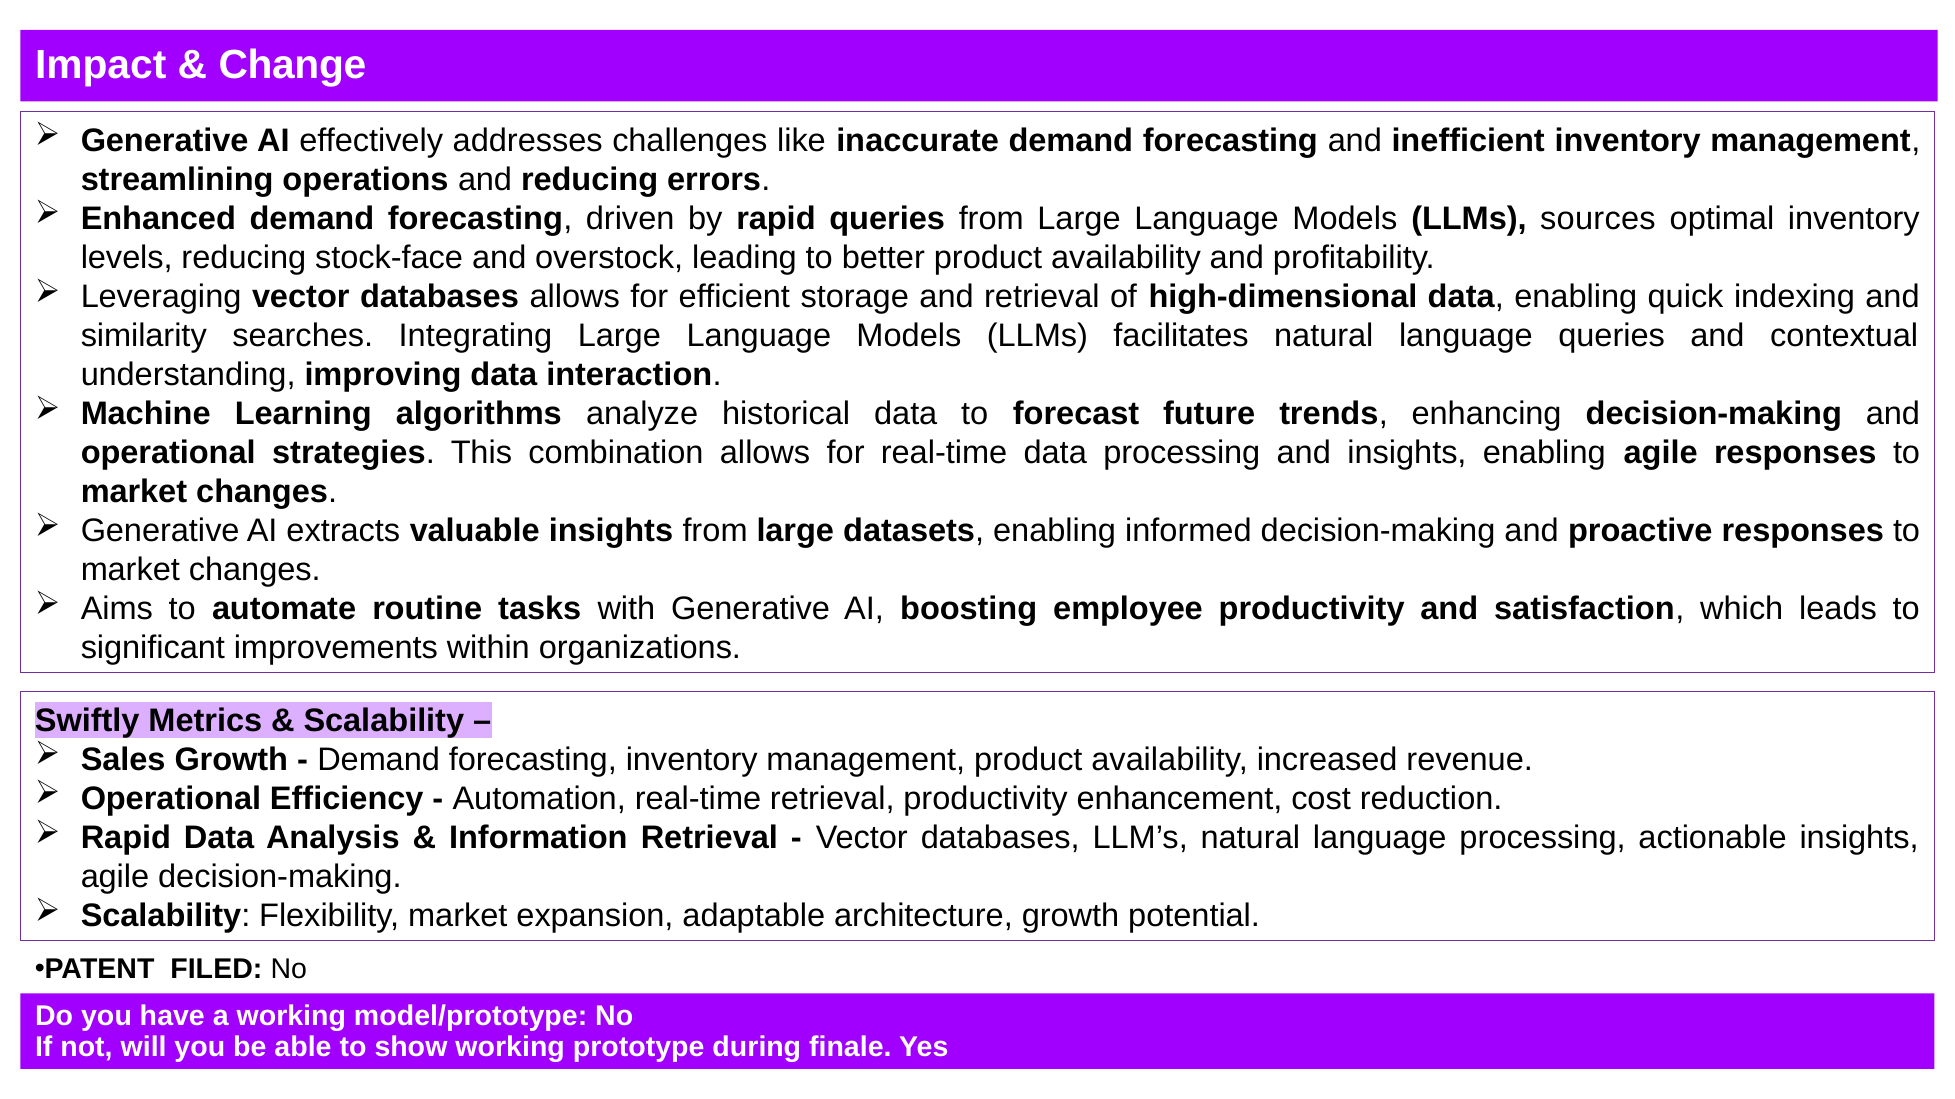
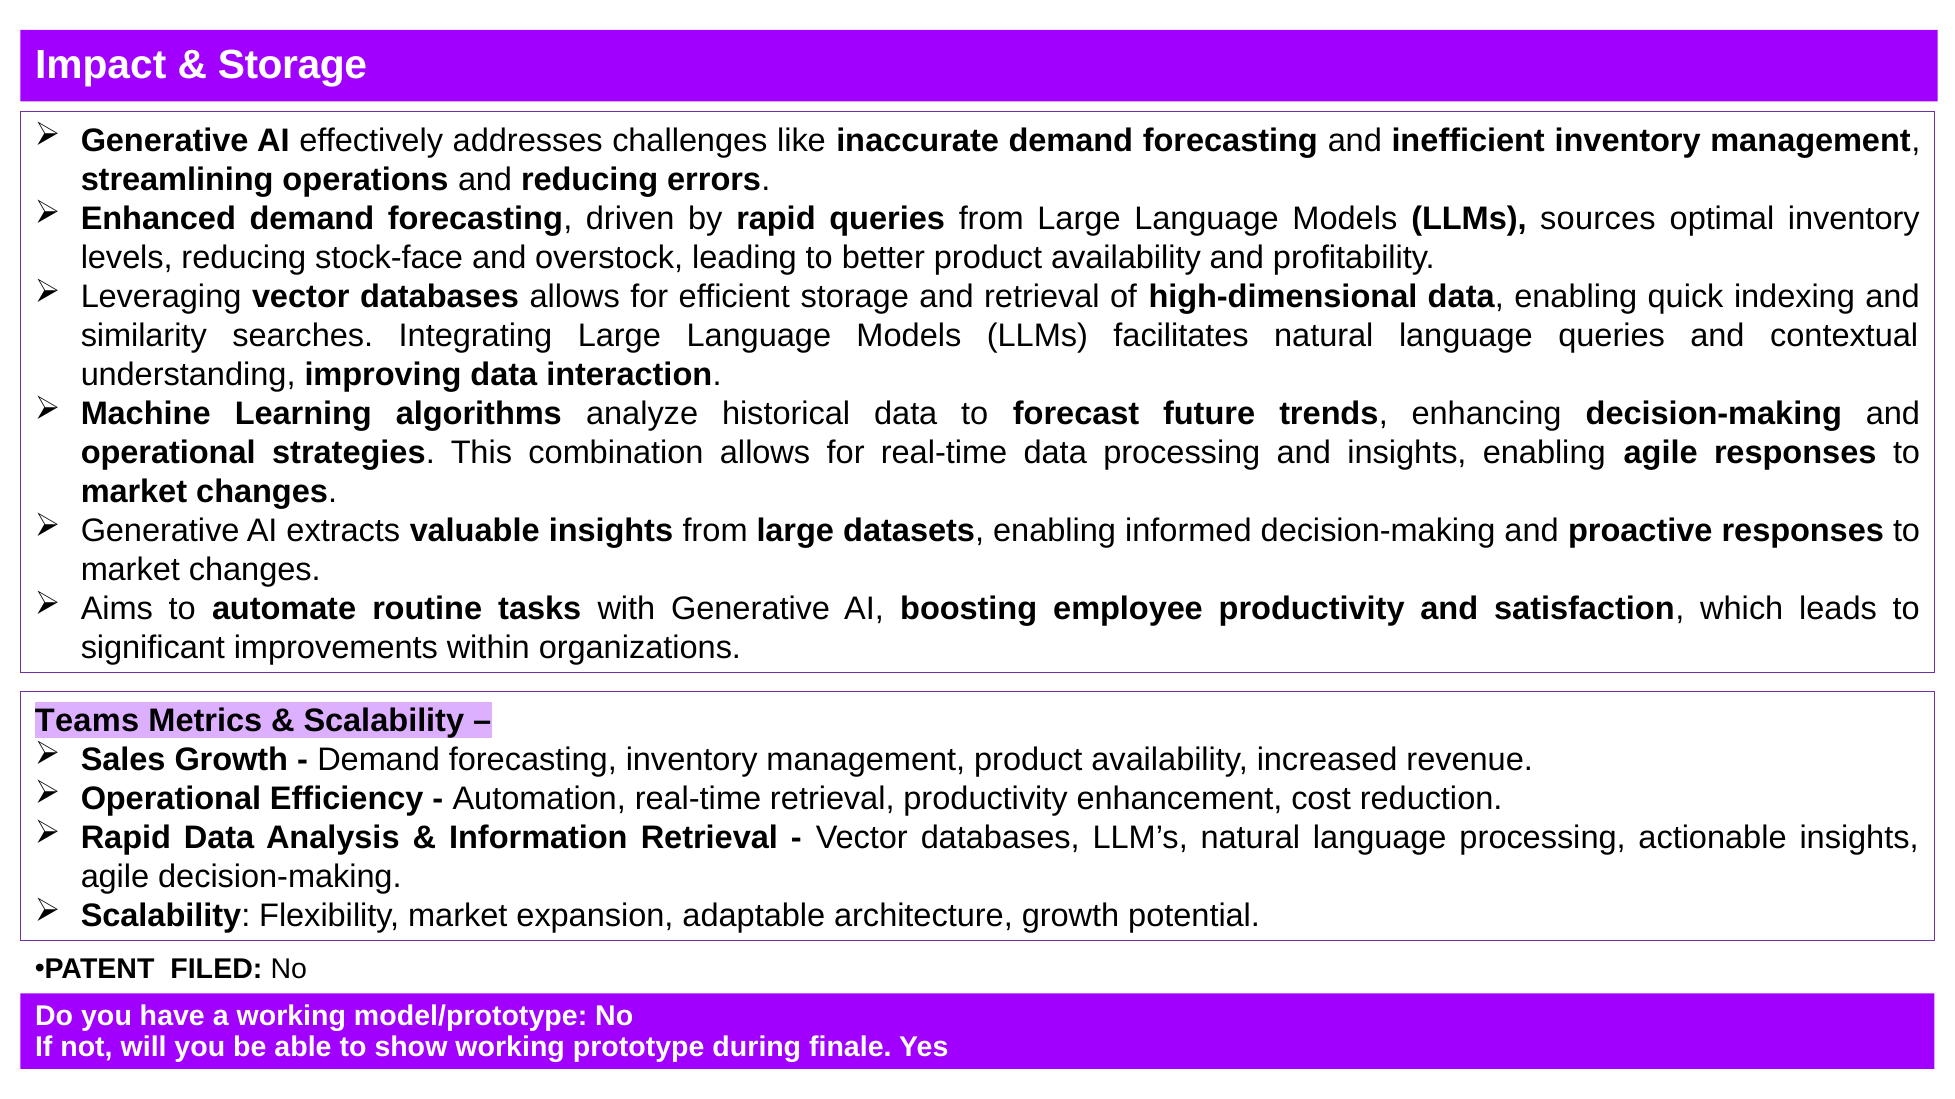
Change at (292, 66): Change -> Storage
Swiftly: Swiftly -> Teams
